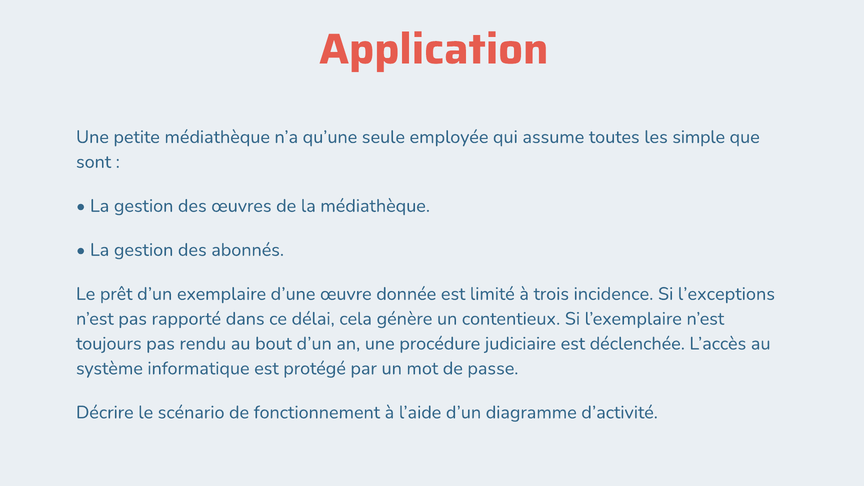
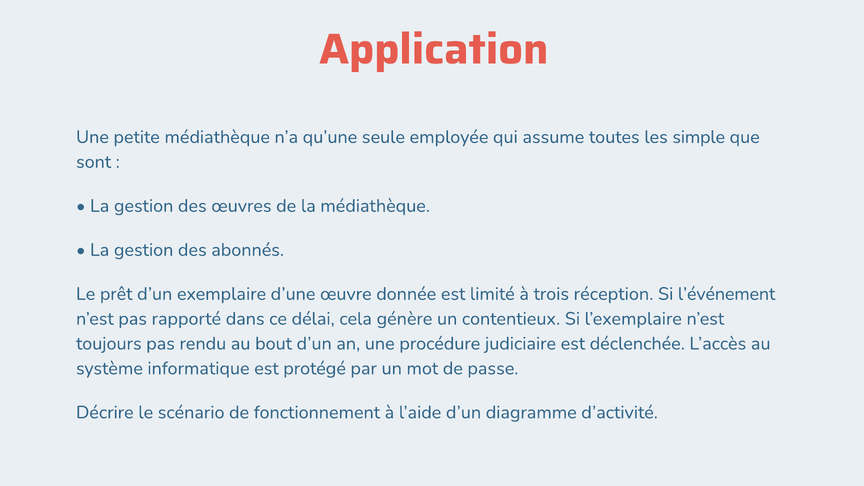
incidence: incidence -> réception
l’exceptions: l’exceptions -> l’événement
